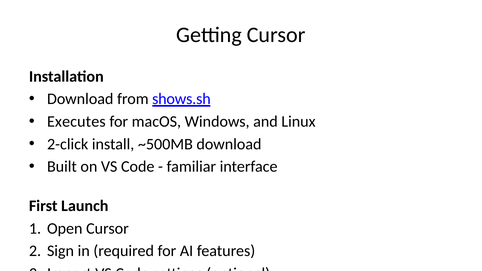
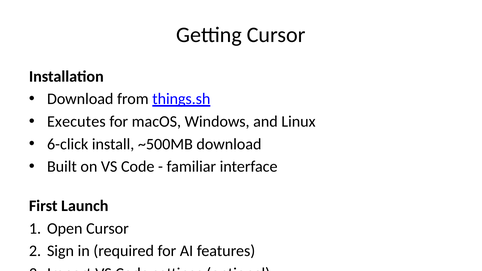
shows.sh: shows.sh -> things.sh
2-click: 2-click -> 6-click
